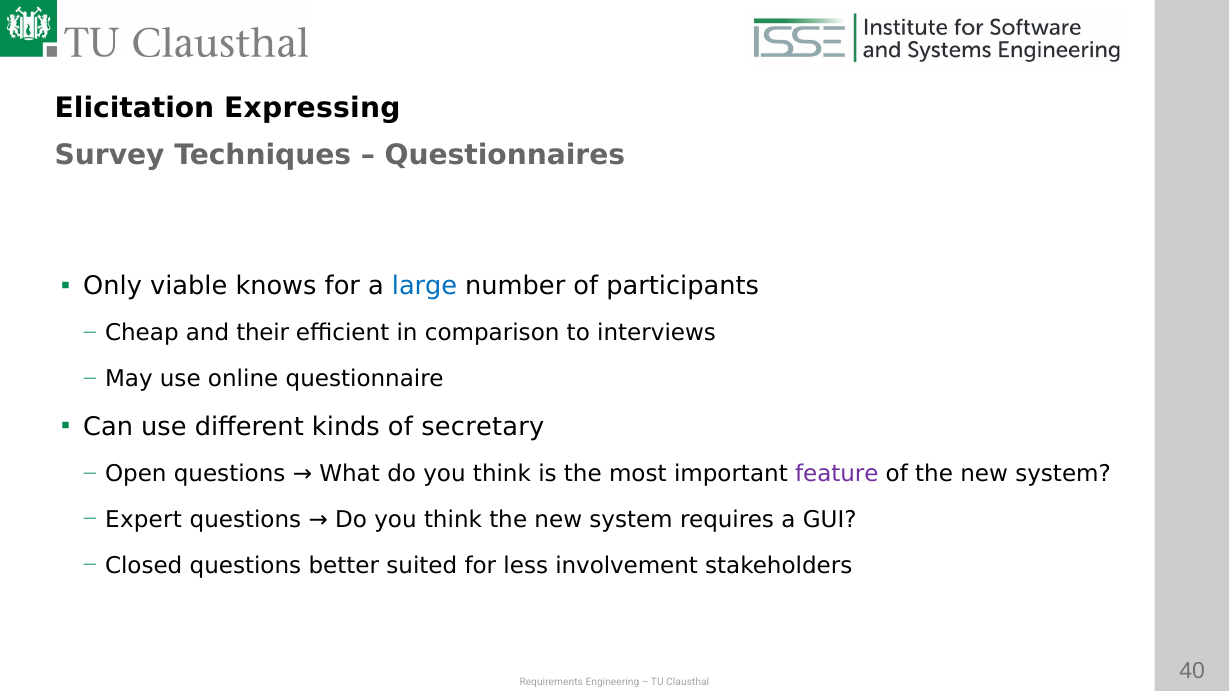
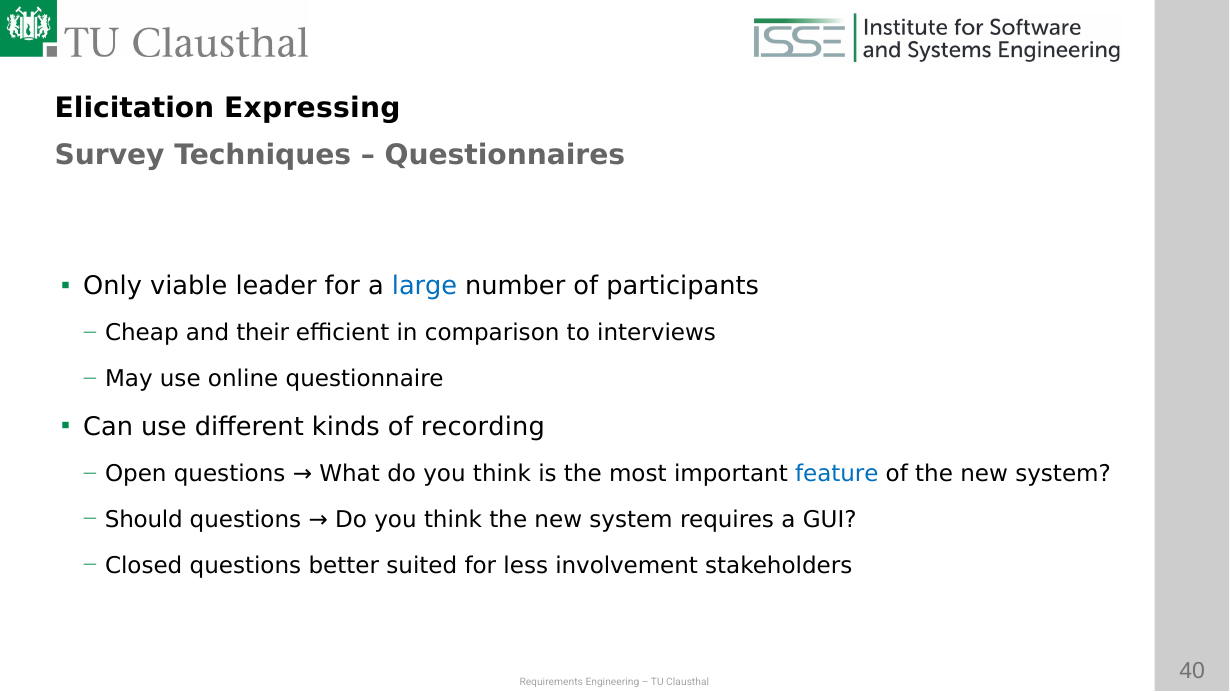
knows: knows -> leader
secretary: secretary -> recording
feature colour: purple -> blue
Expert: Expert -> Should
